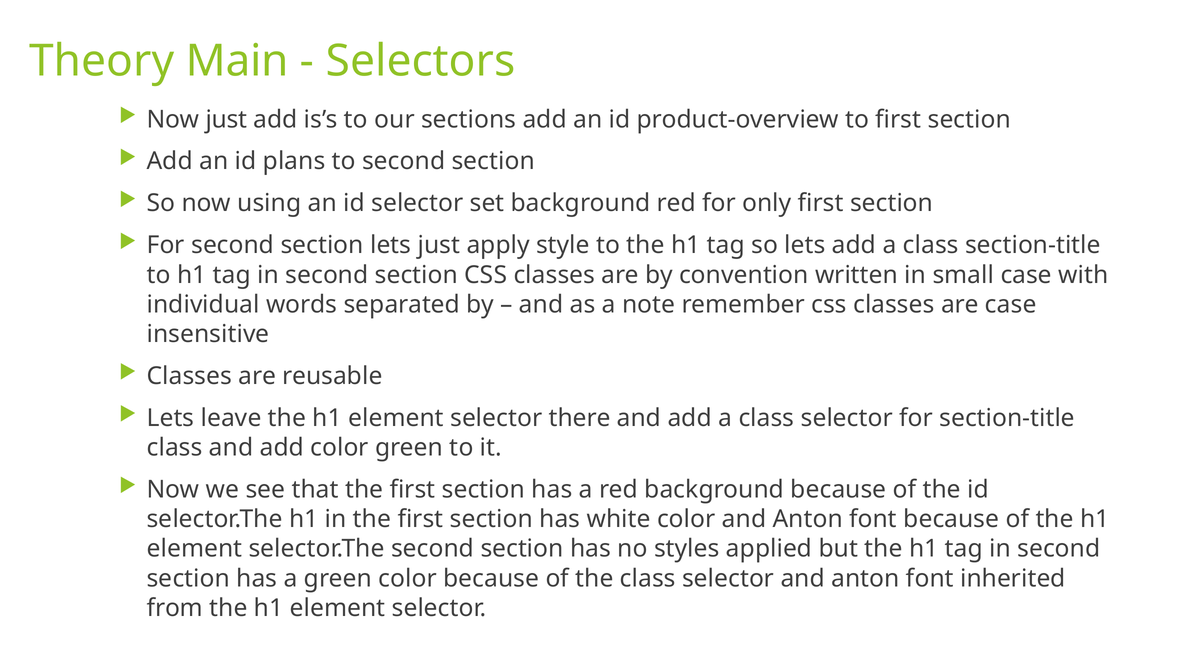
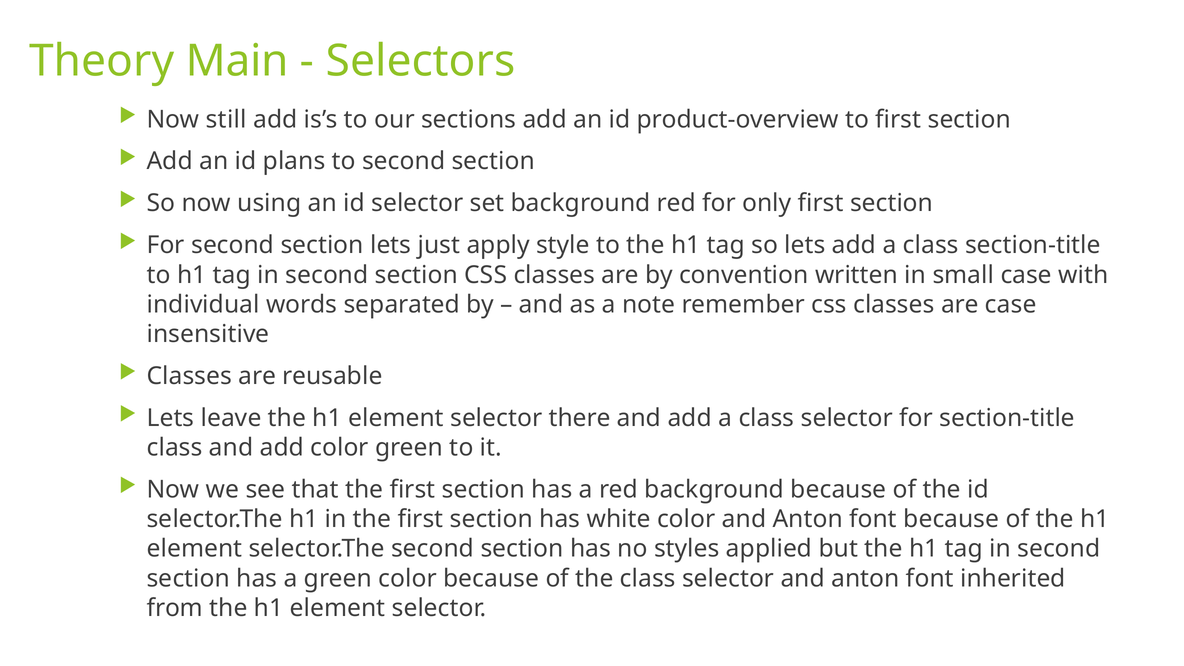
Now just: just -> still
